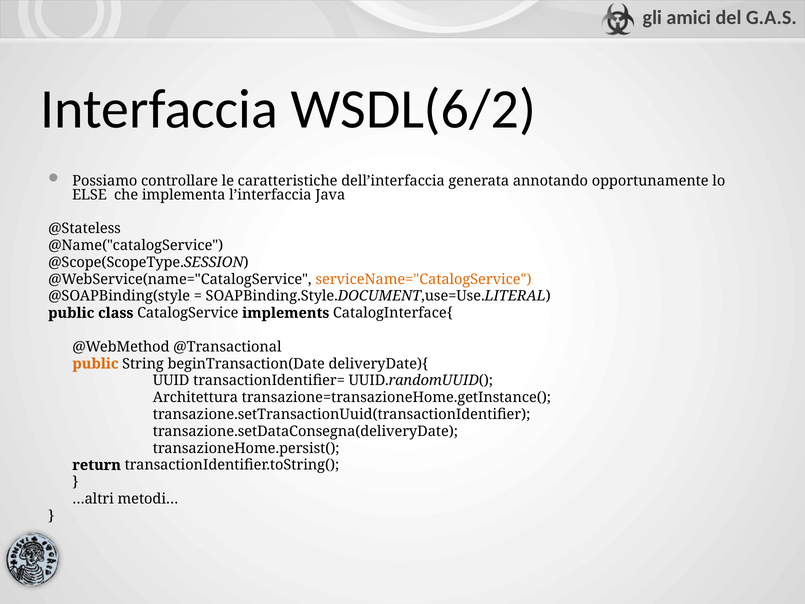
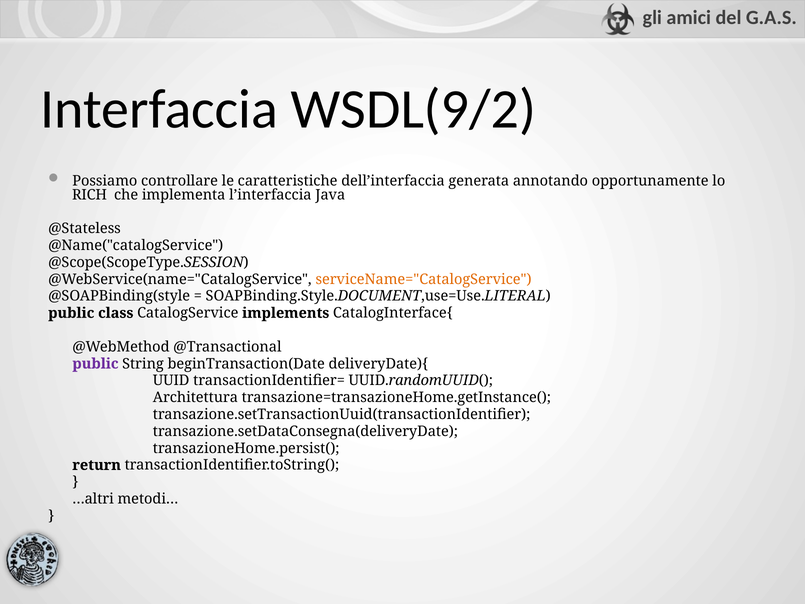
WSDL(6/2: WSDL(6/2 -> WSDL(9/2
ELSE: ELSE -> RICH
public at (95, 364) colour: orange -> purple
